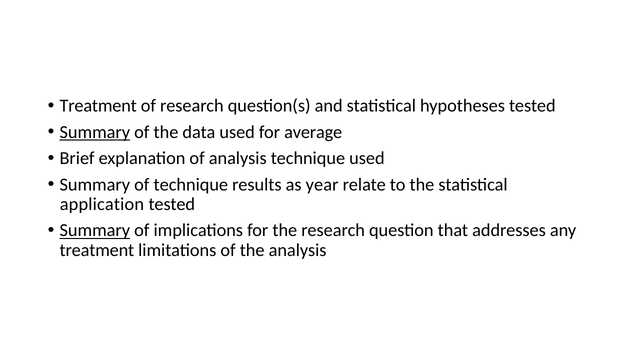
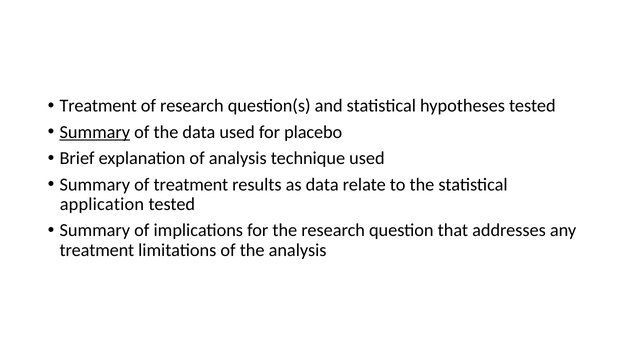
average: average -> placebo
of technique: technique -> treatment
as year: year -> data
Summary at (95, 231) underline: present -> none
